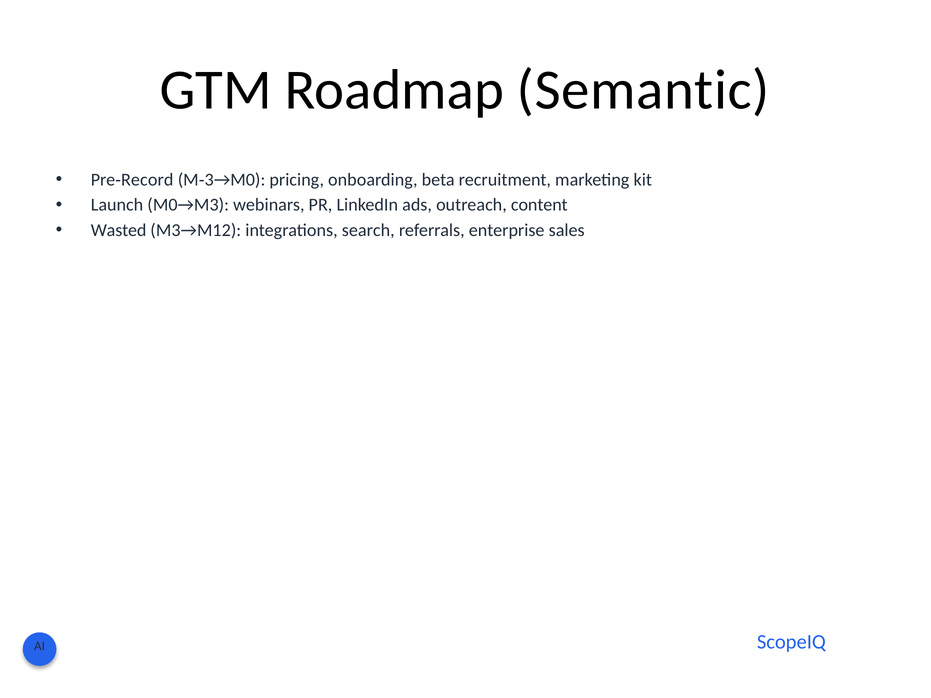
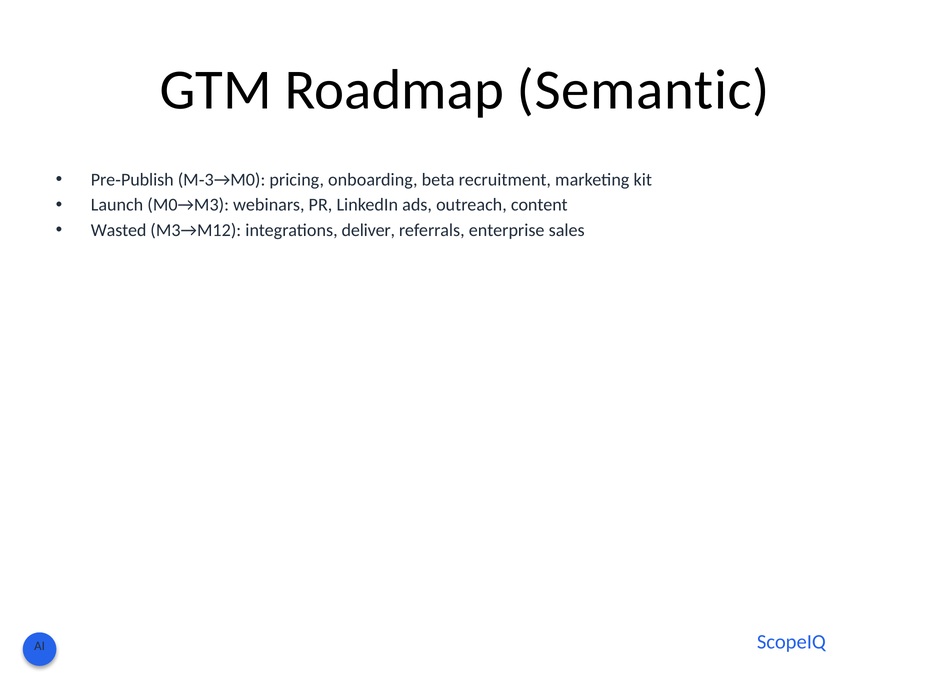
Record: Record -> Publish
search: search -> deliver
